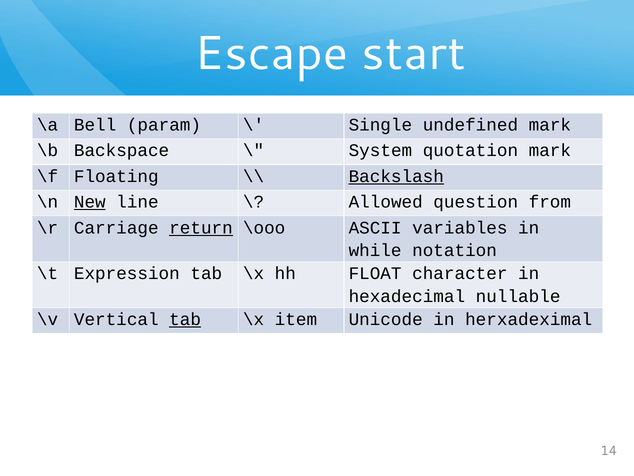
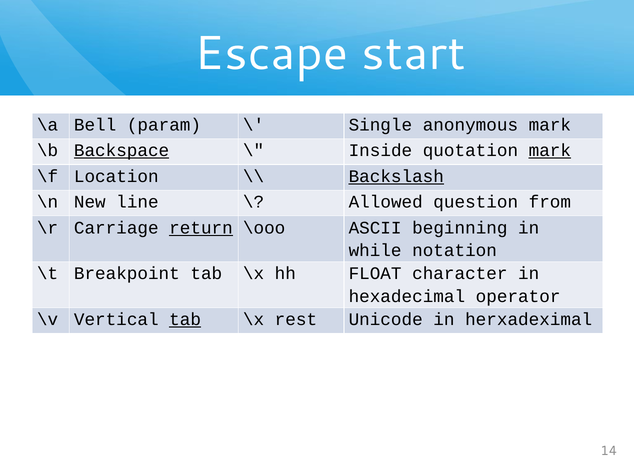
undefined: undefined -> anonymous
Backspace underline: none -> present
System: System -> Inside
mark at (550, 150) underline: none -> present
Floating: Floating -> Location
New underline: present -> none
variables: variables -> beginning
Expression: Expression -> Breakpoint
nullable: nullable -> operator
item: item -> rest
